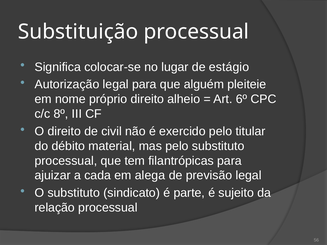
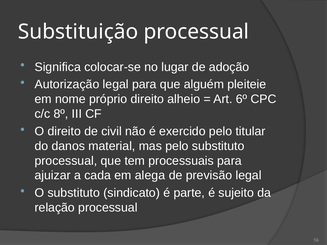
estágio: estágio -> adoção
débito: débito -> danos
filantrópicas: filantrópicas -> processuais
